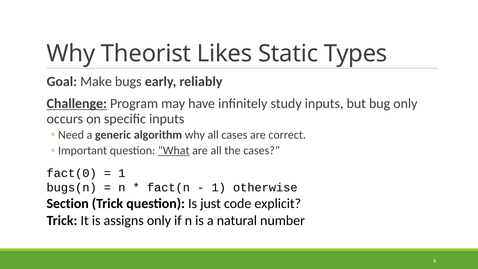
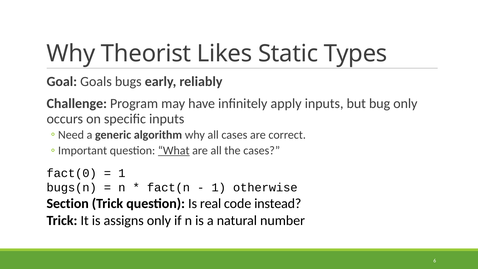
Make: Make -> Goals
Challenge underline: present -> none
study: study -> apply
just: just -> real
explicit: explicit -> instead
